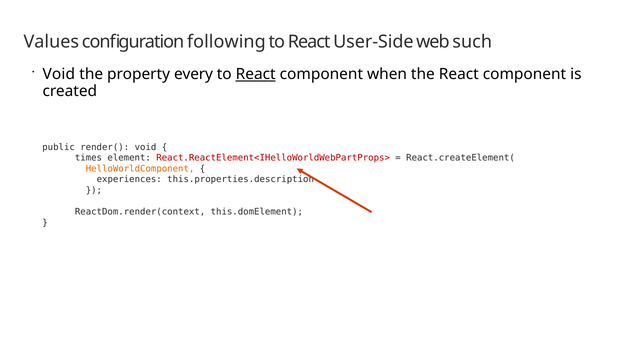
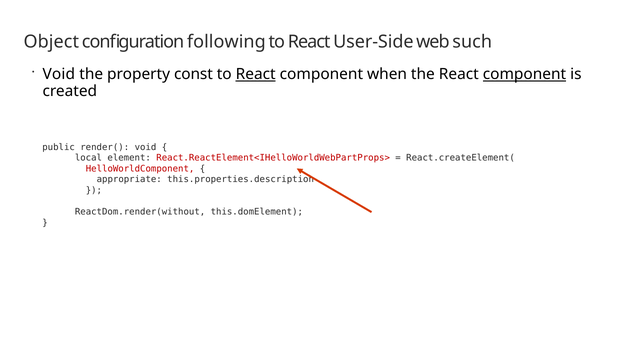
Values: Values -> Object
every: every -> const
component at (524, 74) underline: none -> present
times: times -> local
HelloWorldComponent colour: orange -> red
experiences: experiences -> appropriate
ReactDom.render(context: ReactDom.render(context -> ReactDom.render(without
